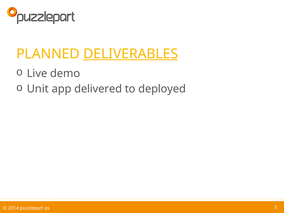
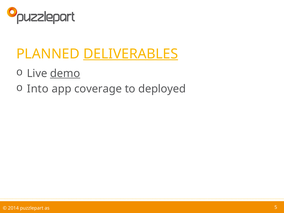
demo underline: none -> present
Unit: Unit -> Into
delivered: delivered -> coverage
